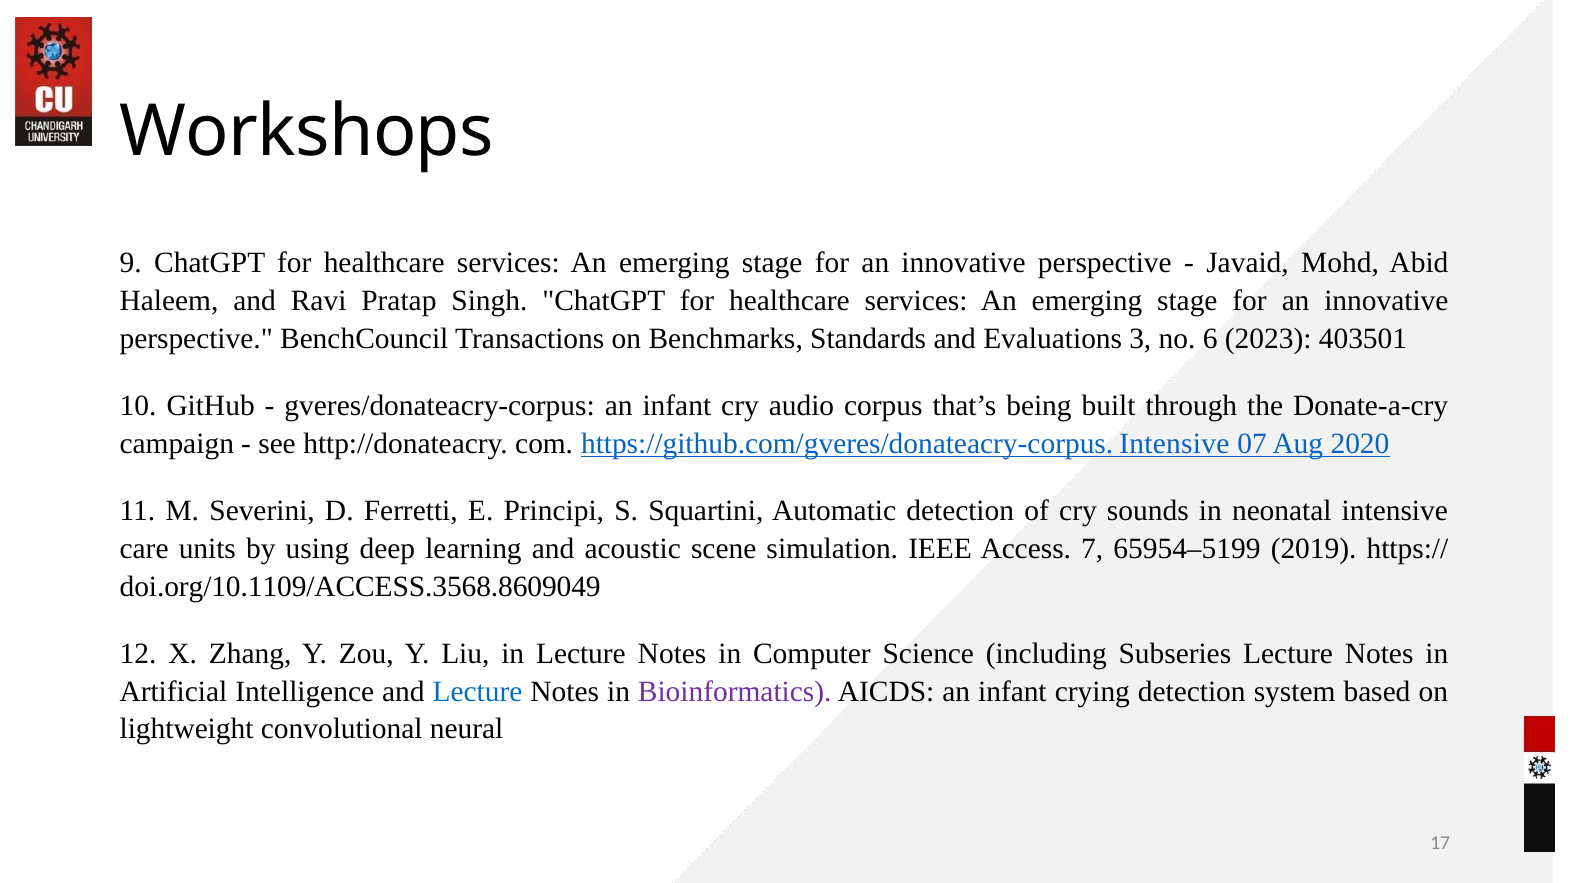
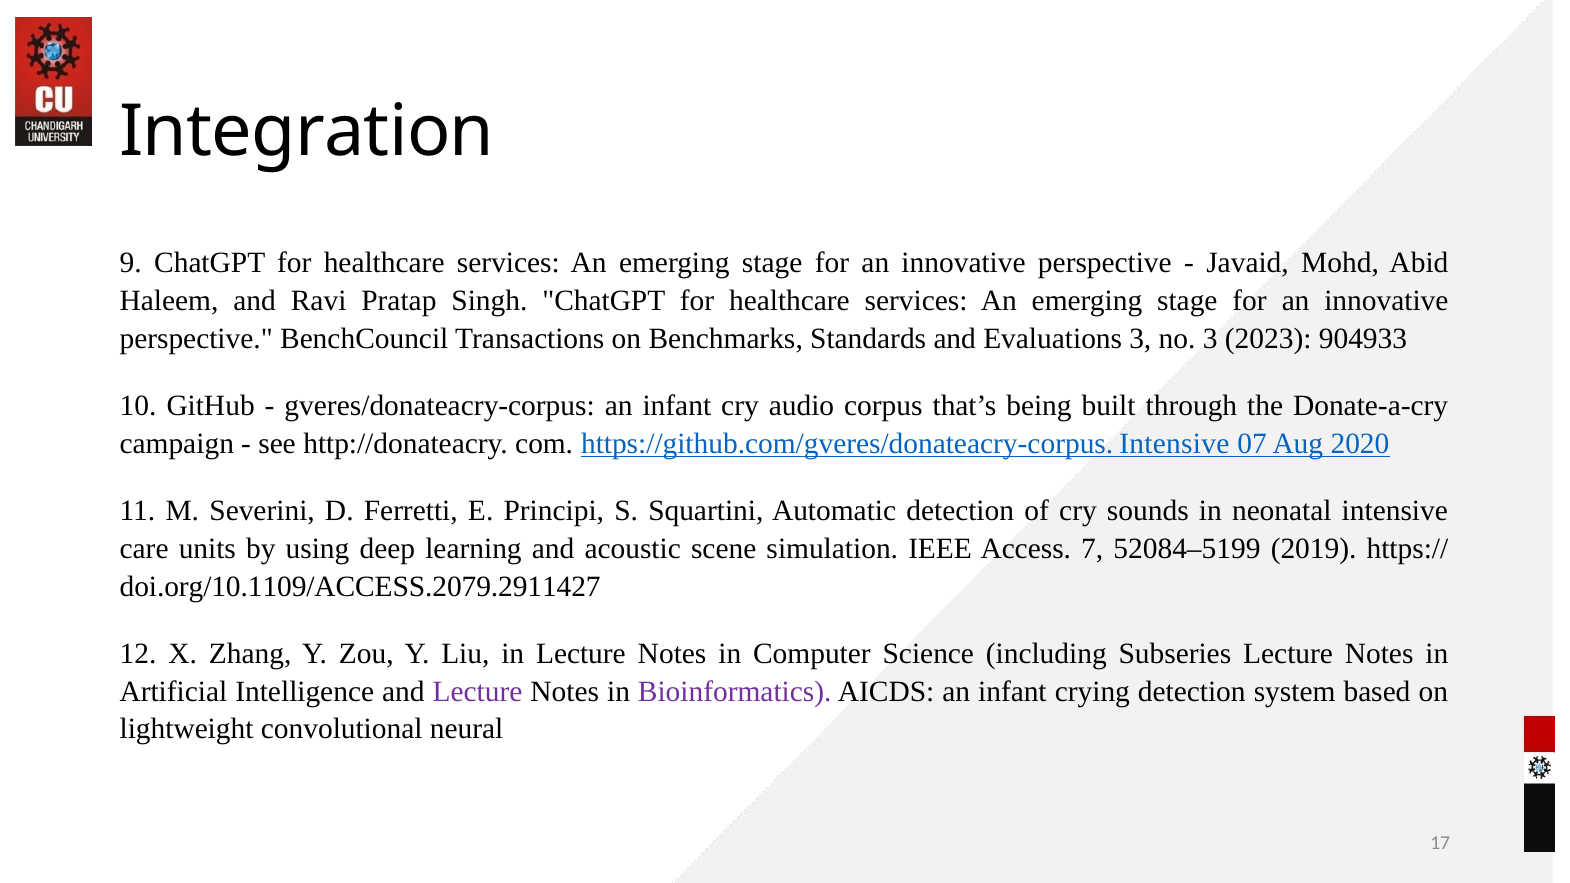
Workshops: Workshops -> Integration
no 6: 6 -> 3
403501: 403501 -> 904933
65954–5199: 65954–5199 -> 52084–5199
doi.org/10.1109/ACCESS.3568.8609049: doi.org/10.1109/ACCESS.3568.8609049 -> doi.org/10.1109/ACCESS.2079.2911427
Lecture at (477, 691) colour: blue -> purple
